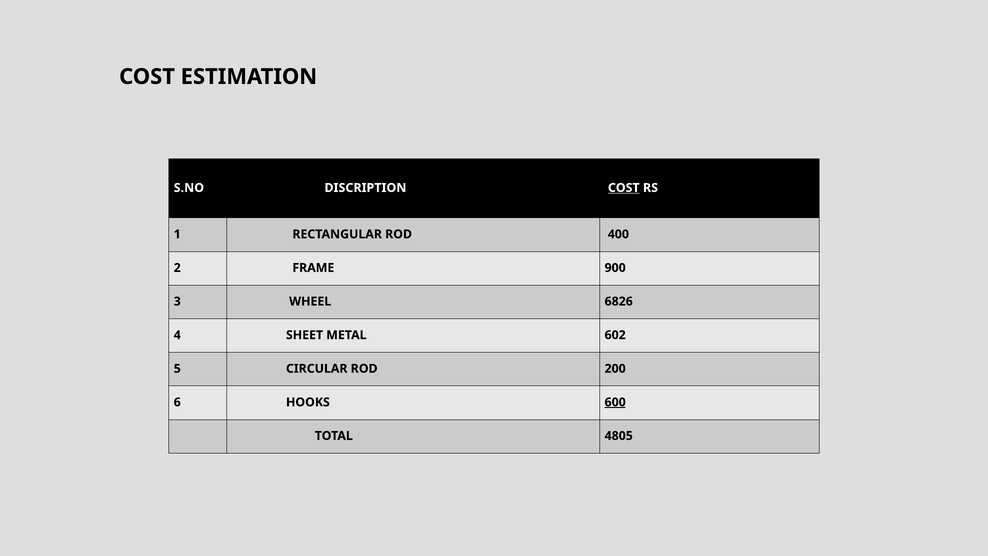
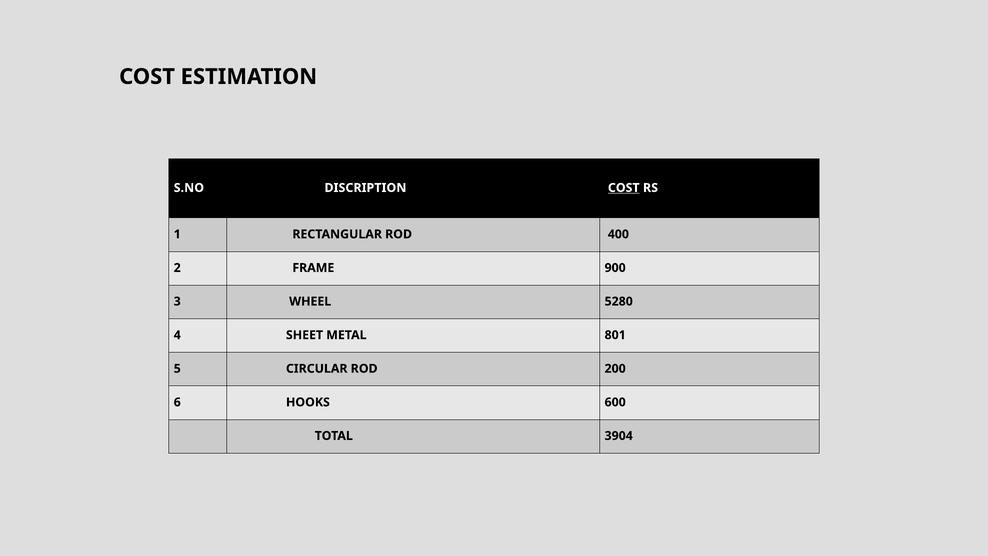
6826: 6826 -> 5280
602: 602 -> 801
600 underline: present -> none
4805: 4805 -> 3904
